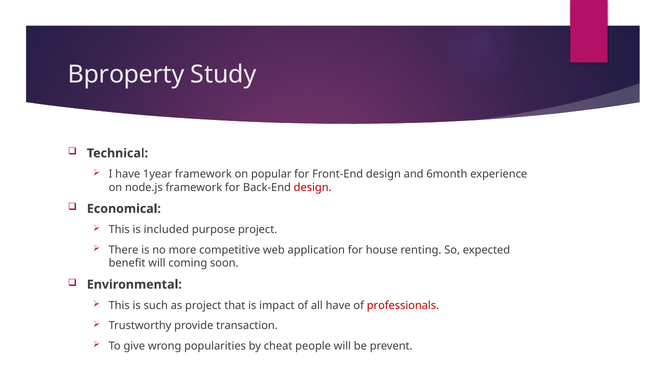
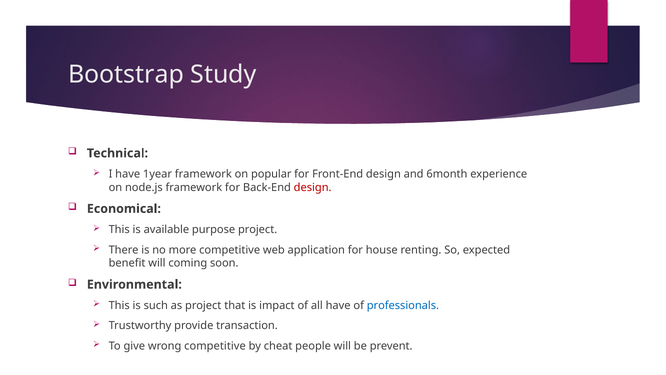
Bproperty: Bproperty -> Bootstrap
included: included -> available
professionals colour: red -> blue
wrong popularities: popularities -> competitive
